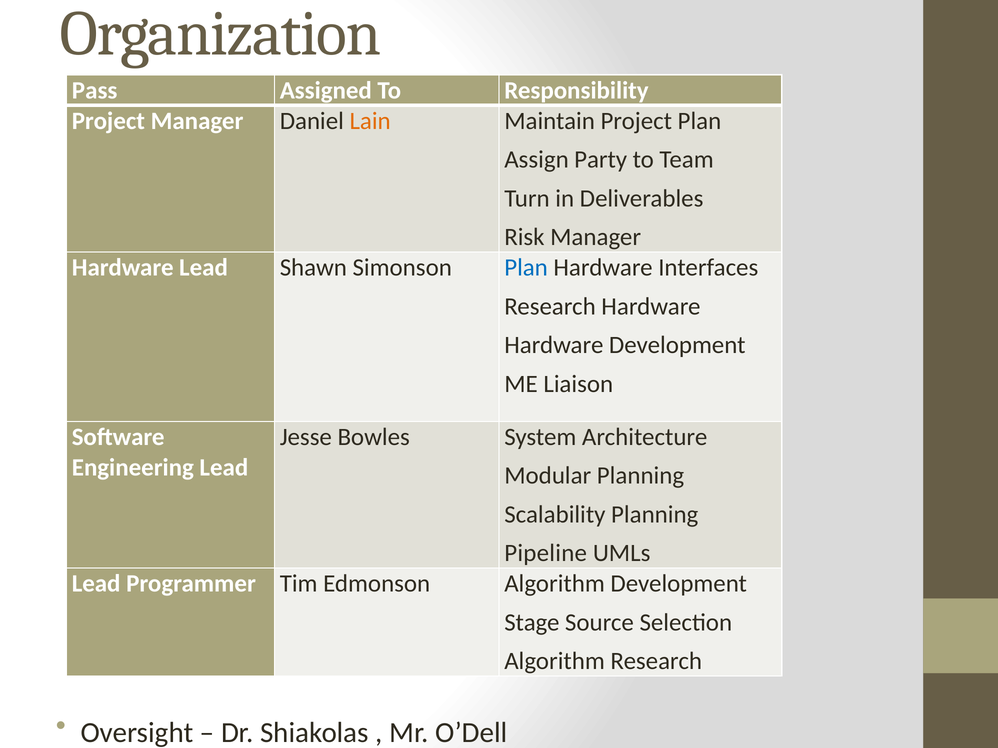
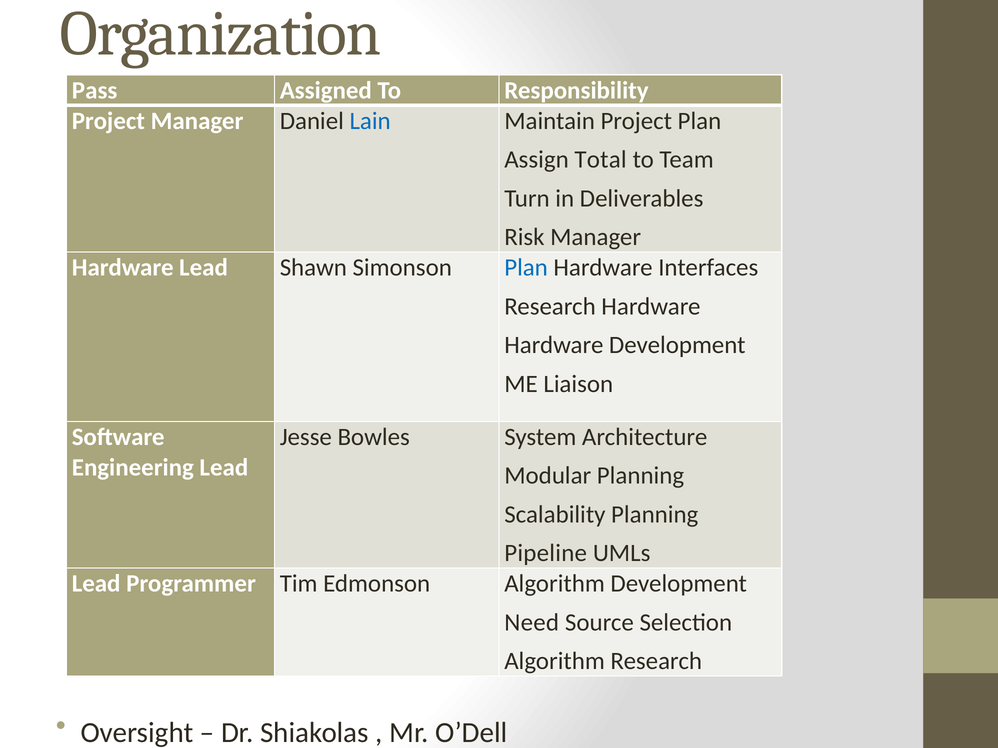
Lain colour: orange -> blue
Party: Party -> Total
Stage: Stage -> Need
